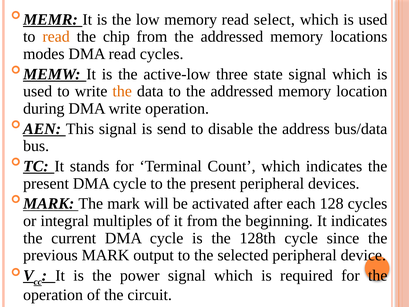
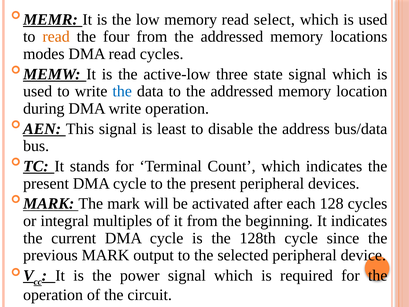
chip: chip -> four
the at (122, 91) colour: orange -> blue
send: send -> least
